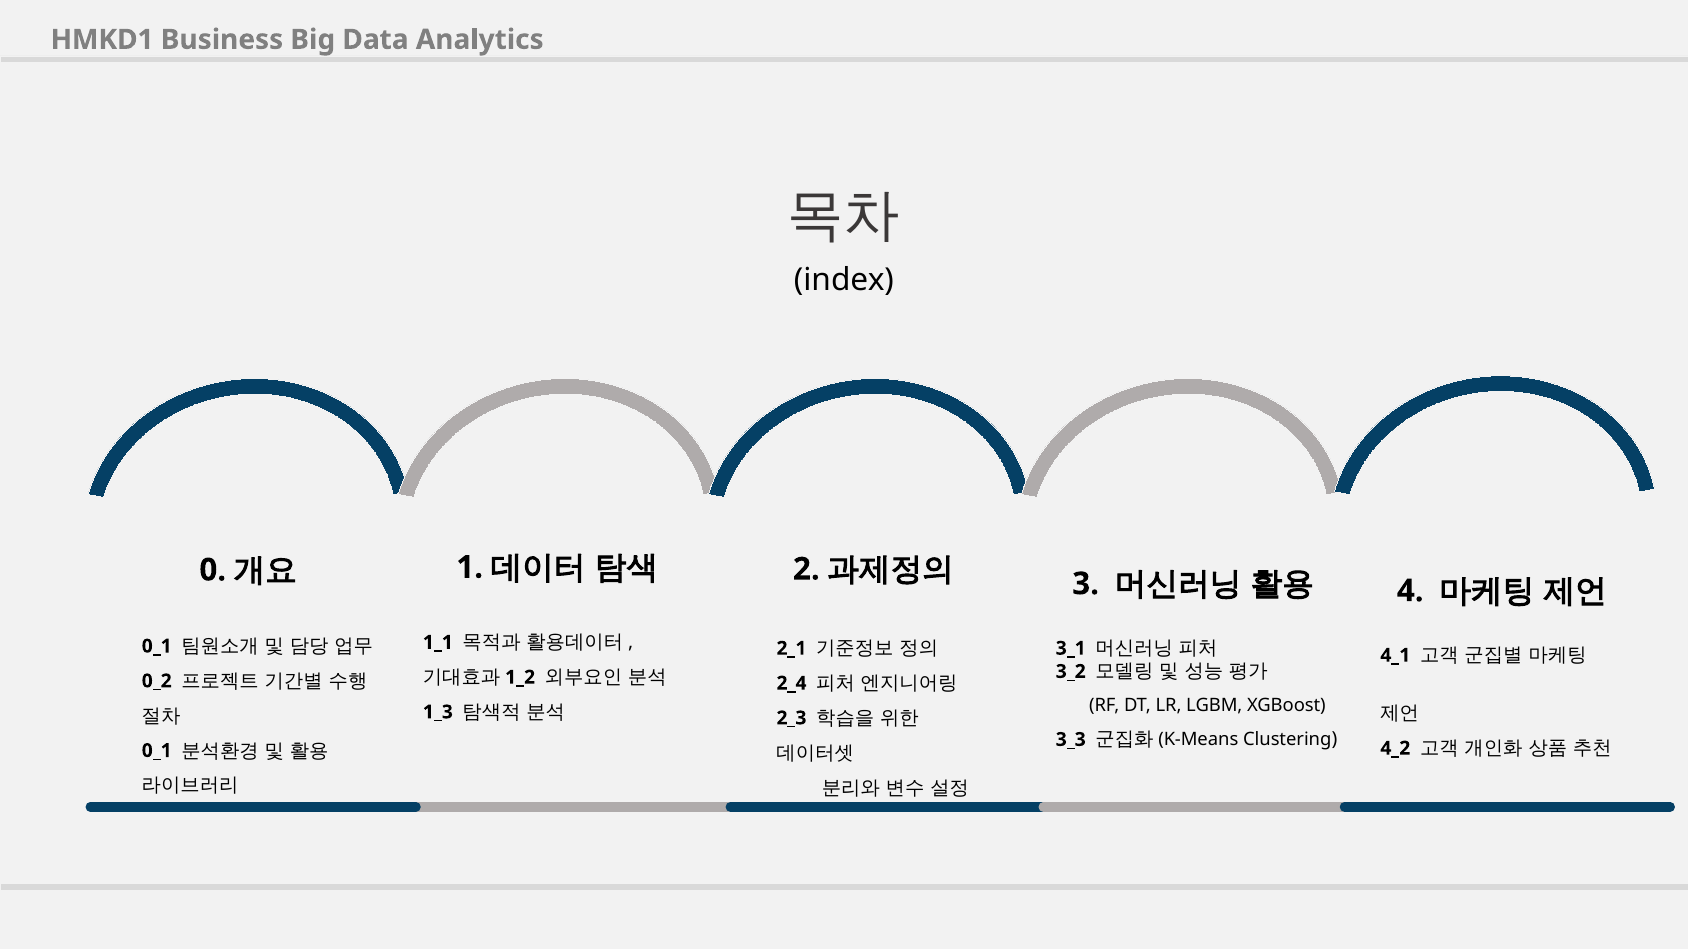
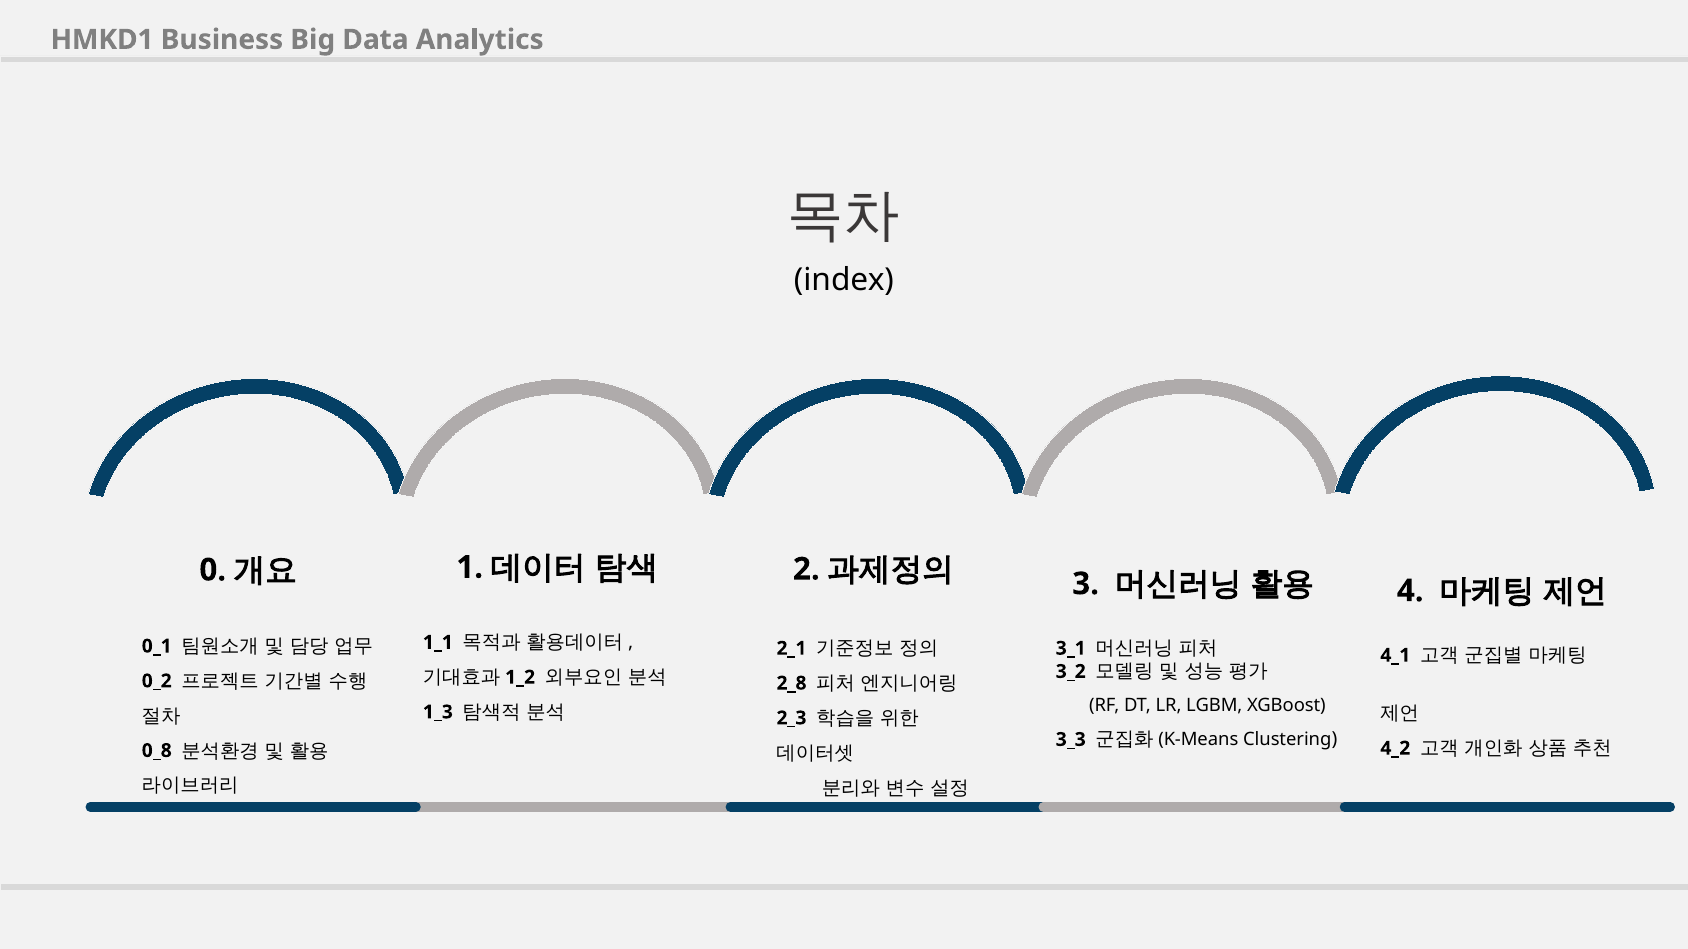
2_4: 2_4 -> 2_8
0_1 at (157, 751): 0_1 -> 0_8
